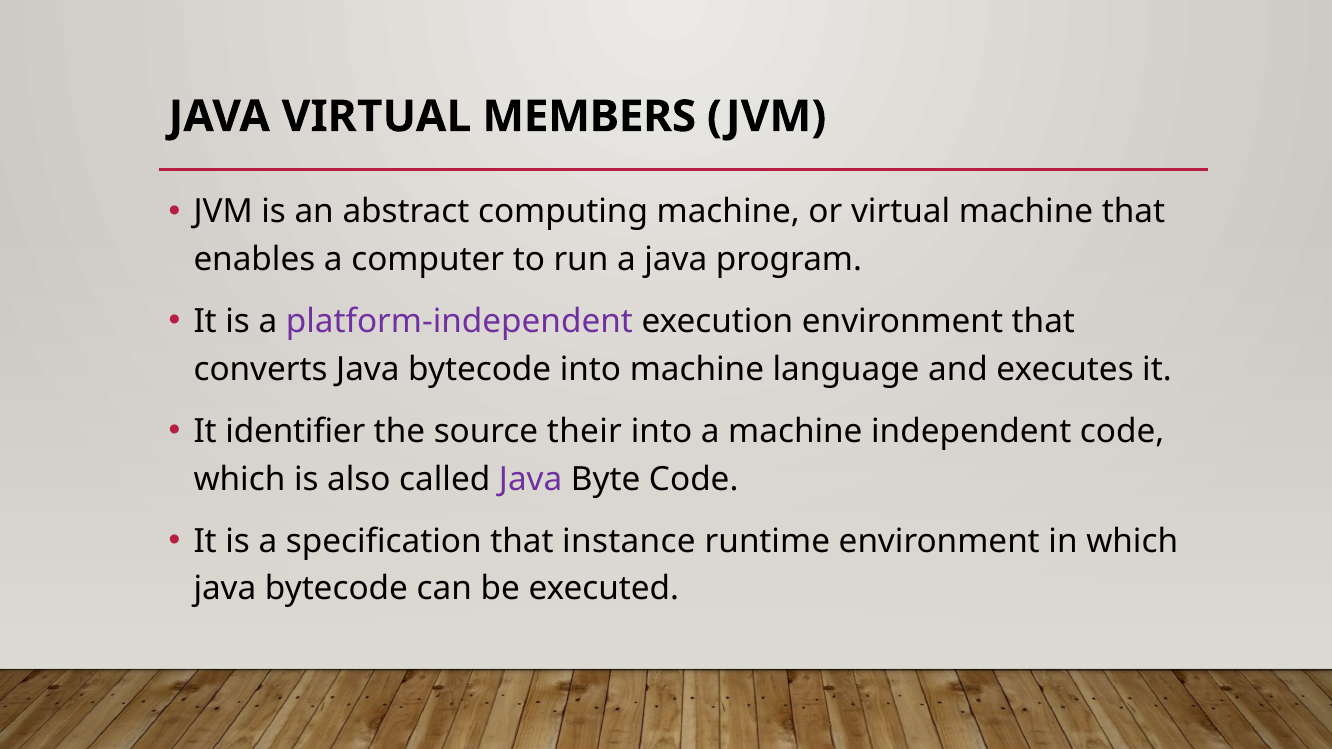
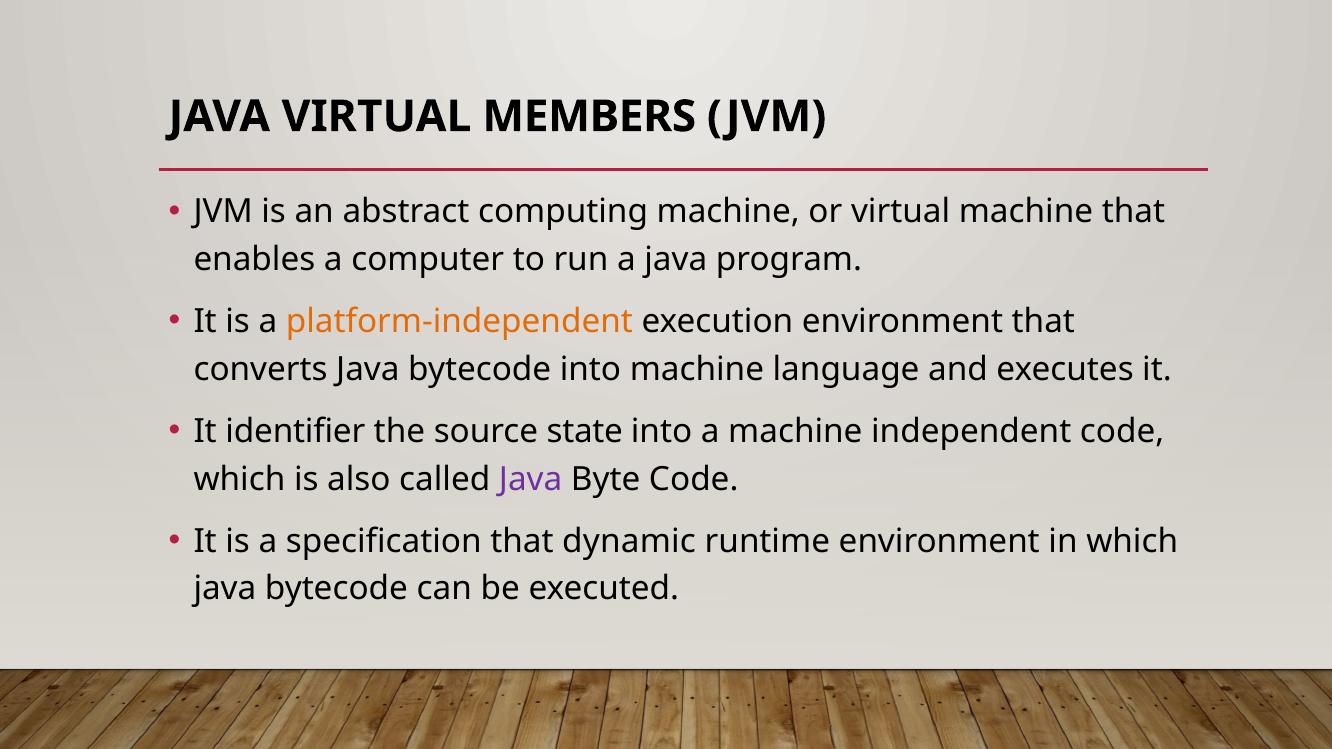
platform-independent colour: purple -> orange
their: their -> state
instance: instance -> dynamic
